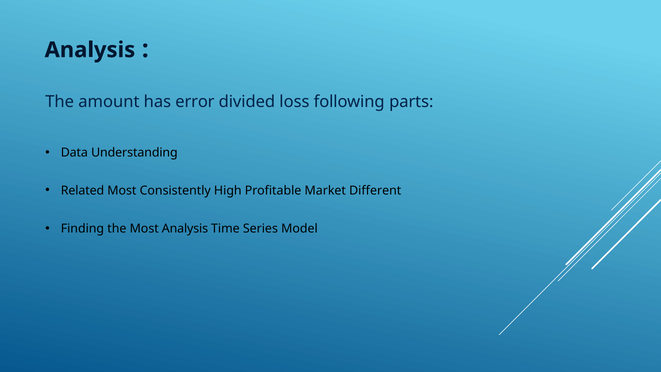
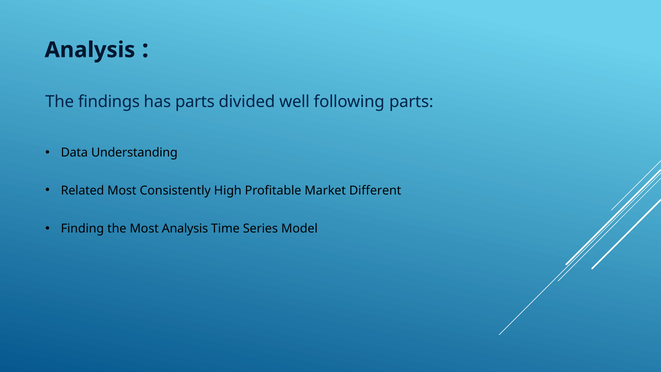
amount: amount -> findings
has error: error -> parts
loss: loss -> well
